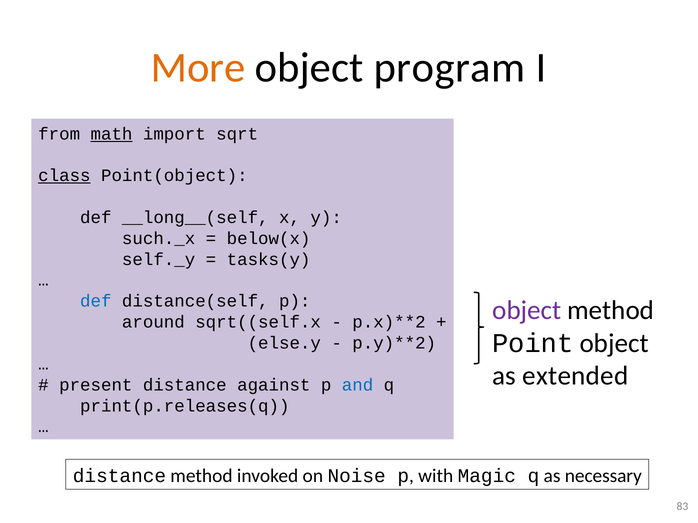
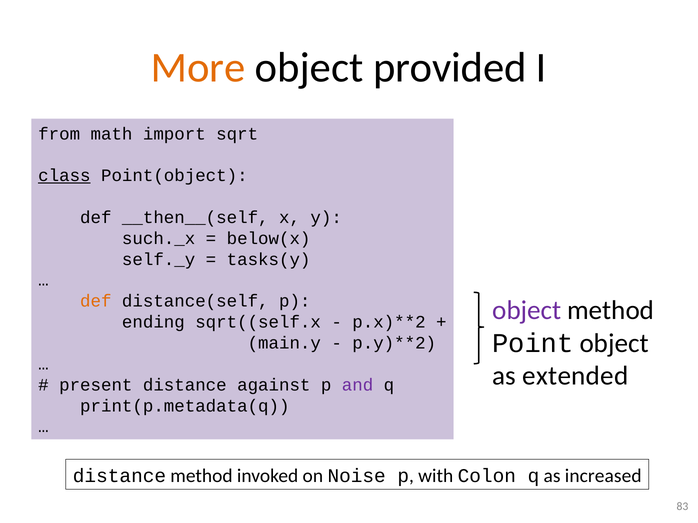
program: program -> provided
math underline: present -> none
__long__(self: __long__(self -> __then__(self
def at (96, 301) colour: blue -> orange
around: around -> ending
else.y: else.y -> main.y
and colour: blue -> purple
print(p.releases(q: print(p.releases(q -> print(p.metadata(q
Magic: Magic -> Colon
necessary: necessary -> increased
